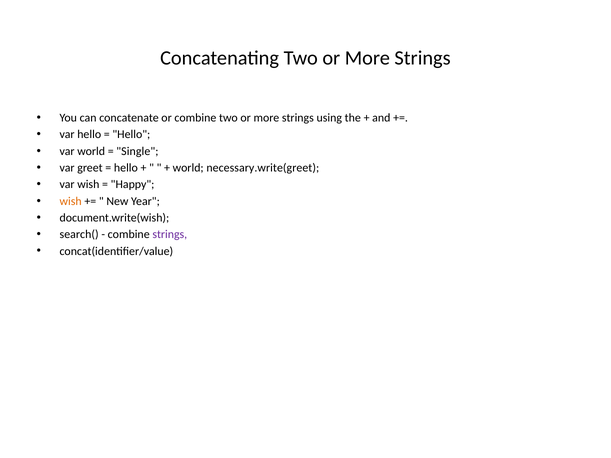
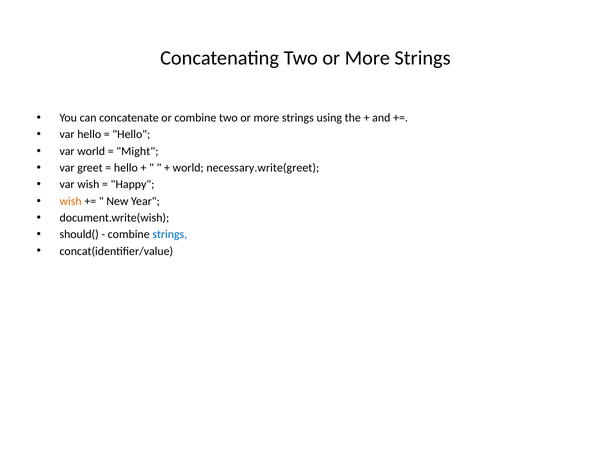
Single: Single -> Might
search(: search( -> should(
strings at (170, 235) colour: purple -> blue
